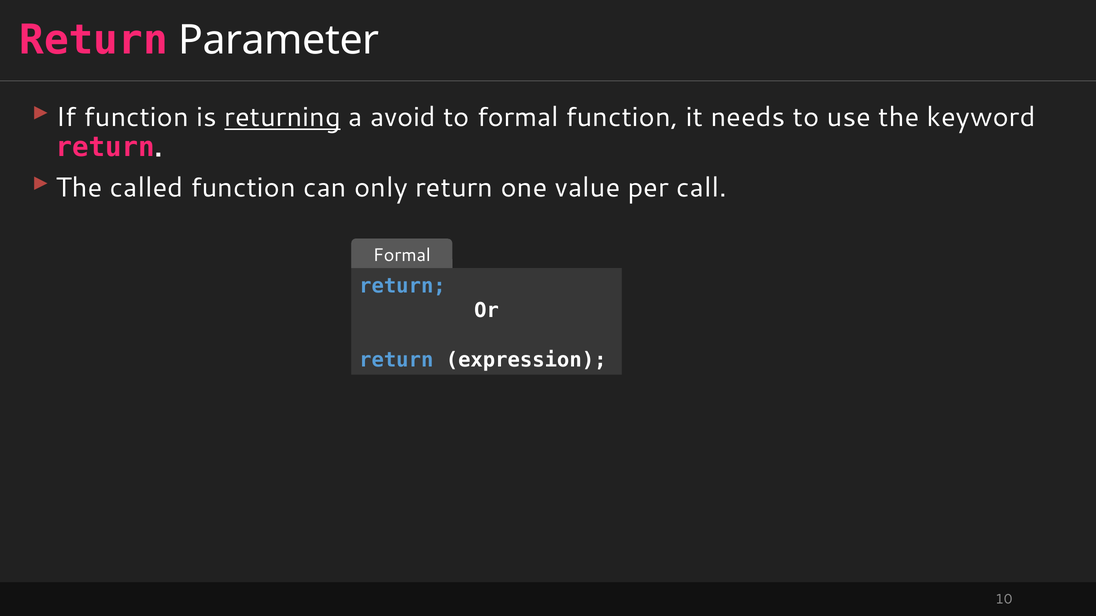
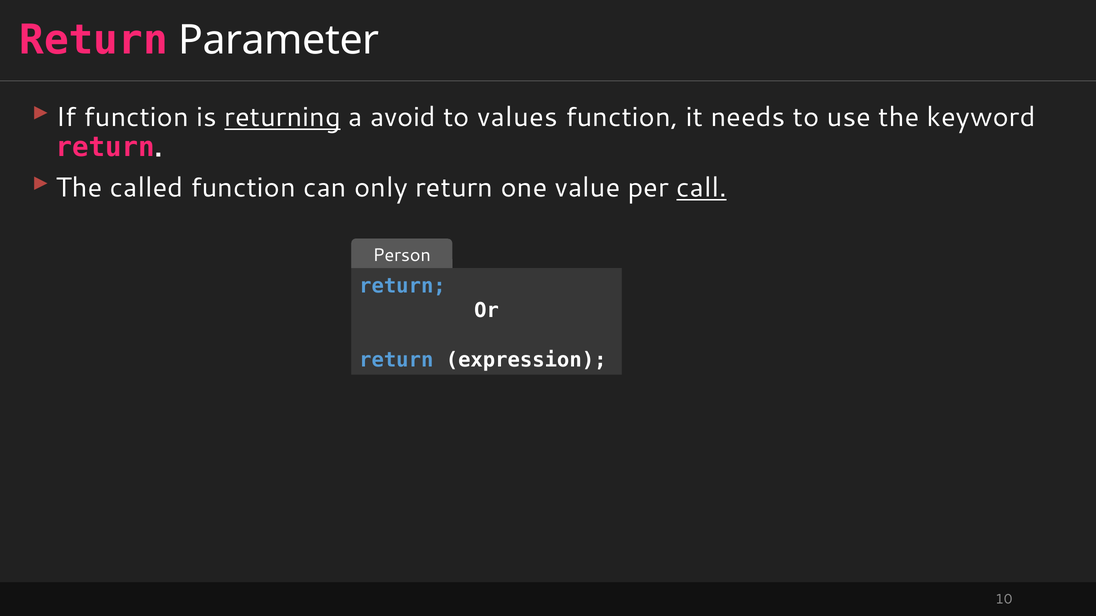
to formal: formal -> values
call underline: none -> present
Formal at (402, 255): Formal -> Person
